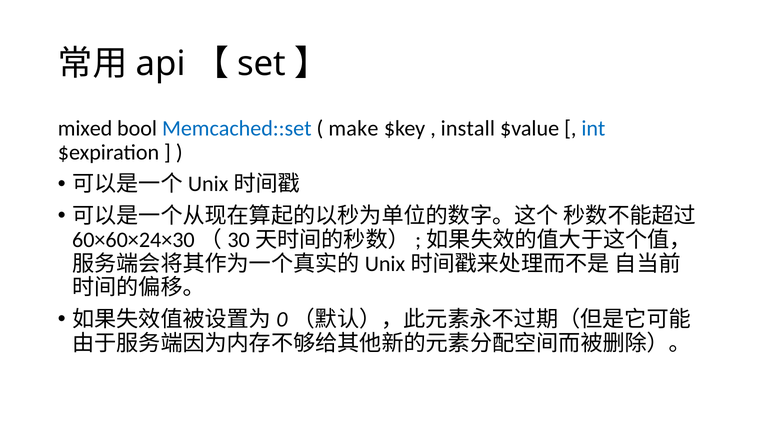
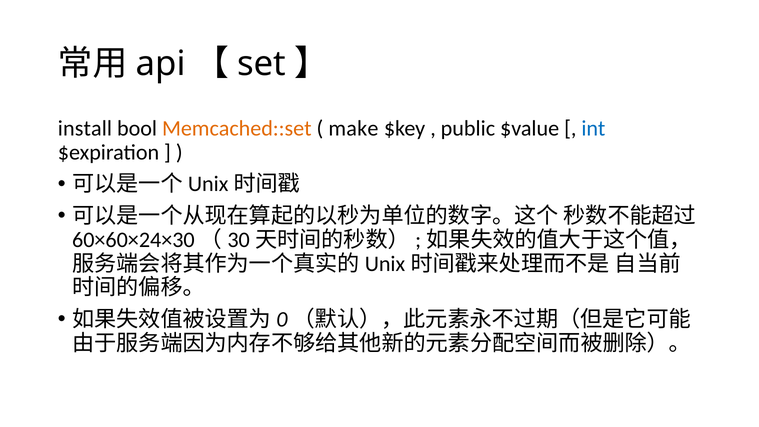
mixed: mixed -> install
Memcached::set colour: blue -> orange
install: install -> public
